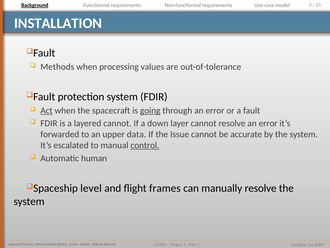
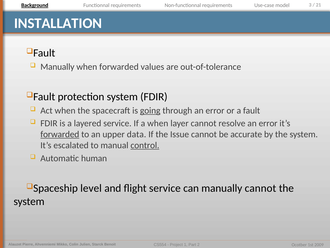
Methods at (57, 67): Methods -> Manually
when processing: processing -> forwarded
Act underline: present -> none
layered cannot: cannot -> service
a down: down -> when
forwarded at (60, 134) underline: none -> present
flight frames: frames -> service
manually resolve: resolve -> cannot
